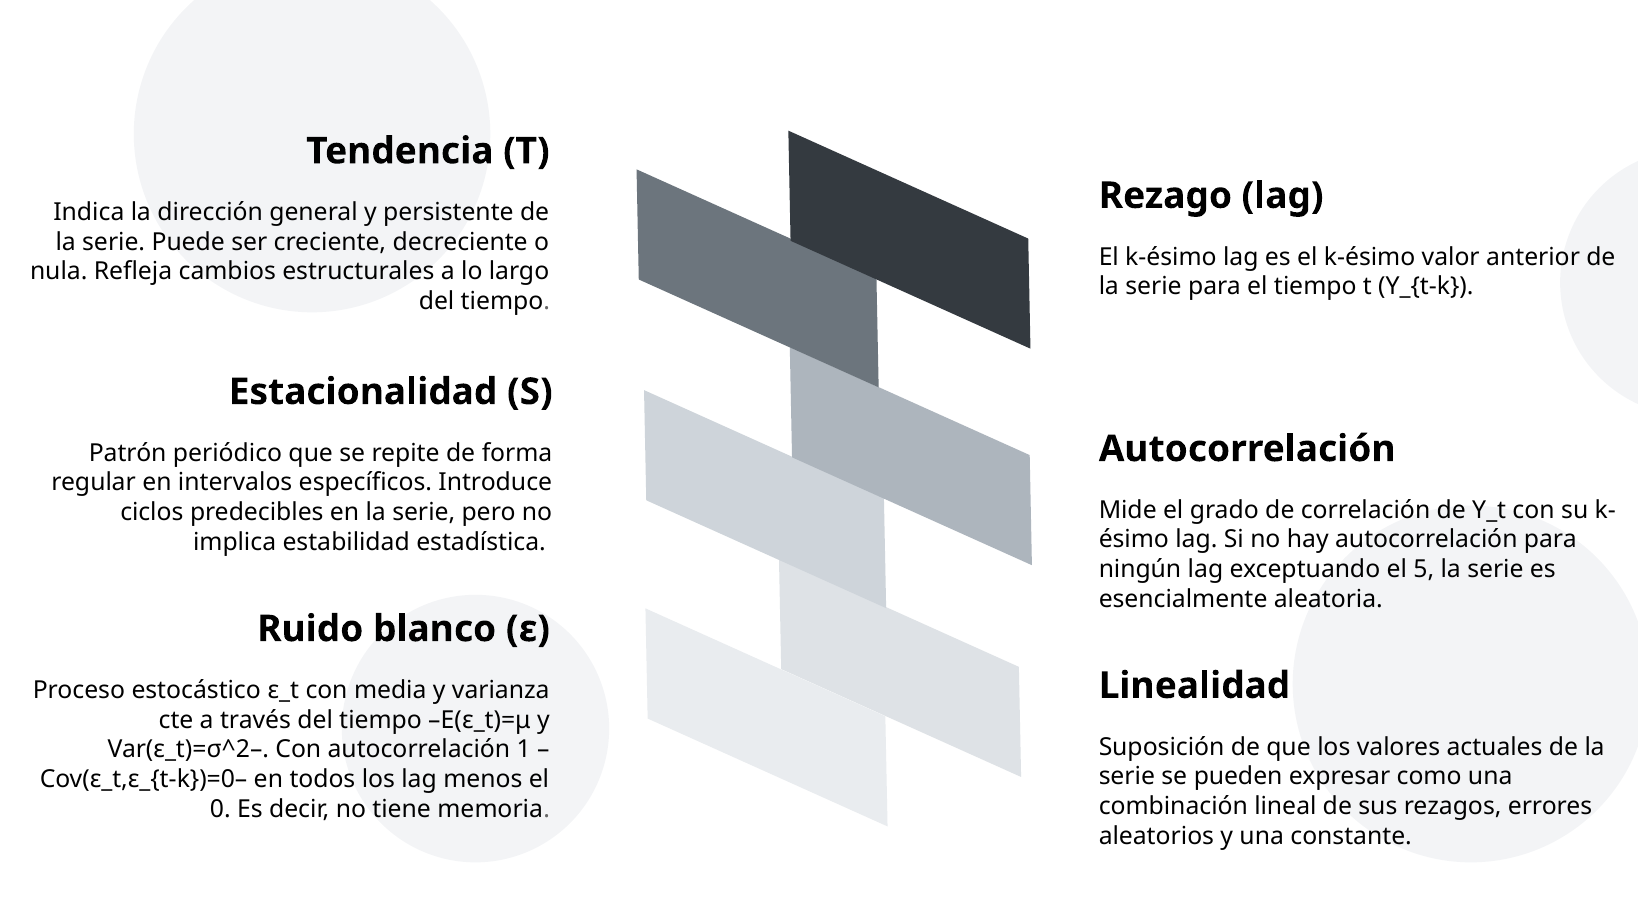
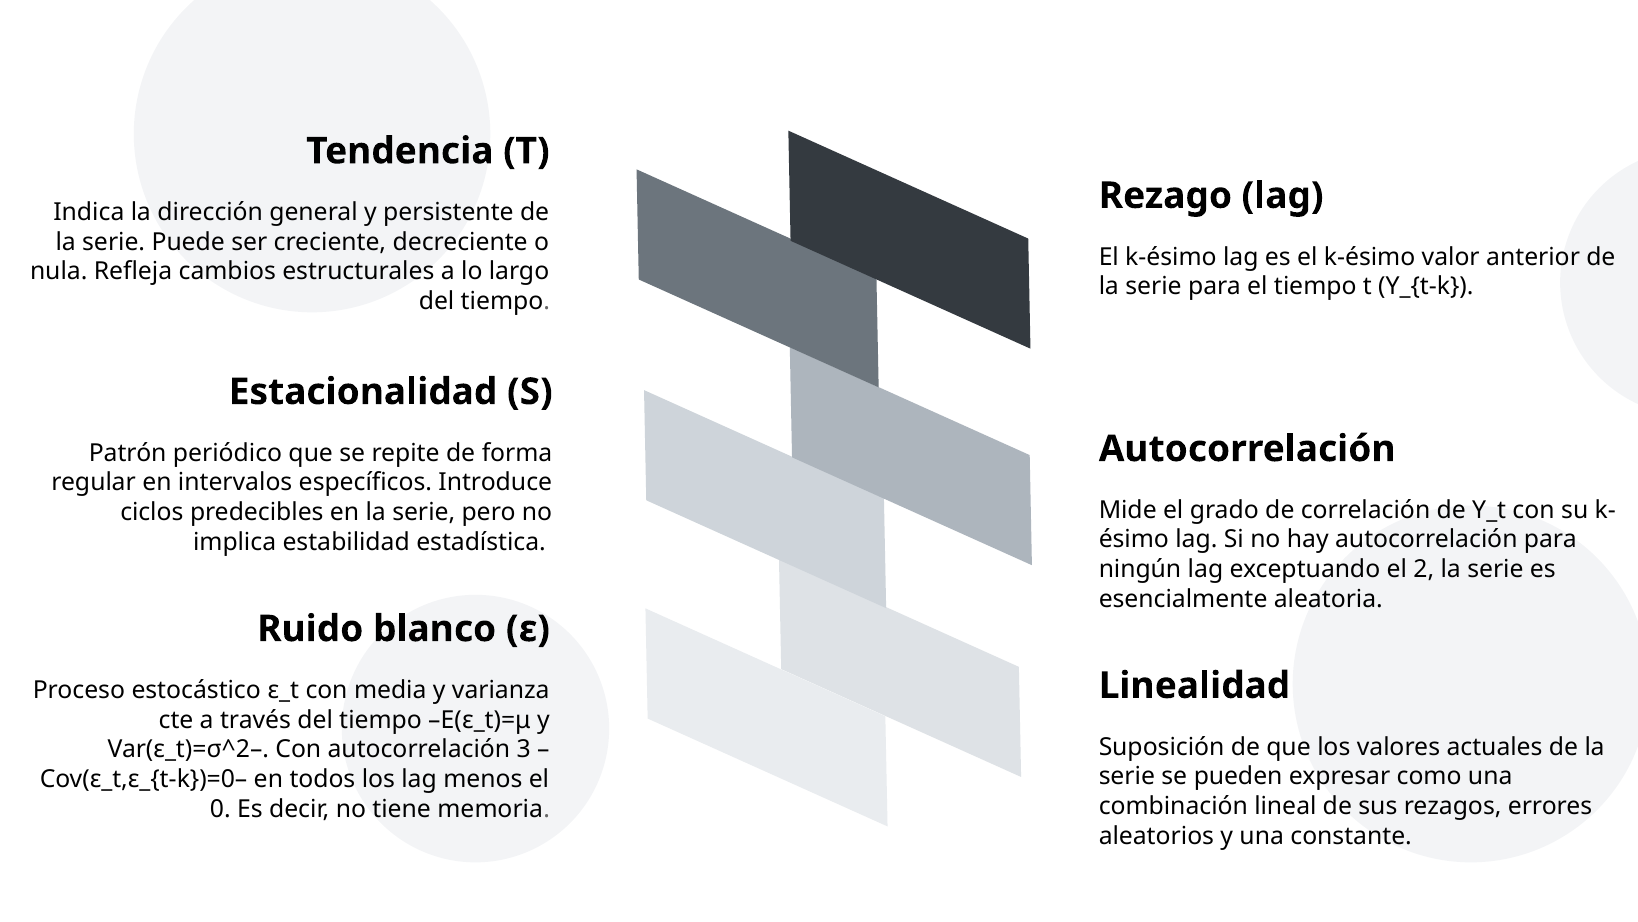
5: 5 -> 2
1: 1 -> 3
